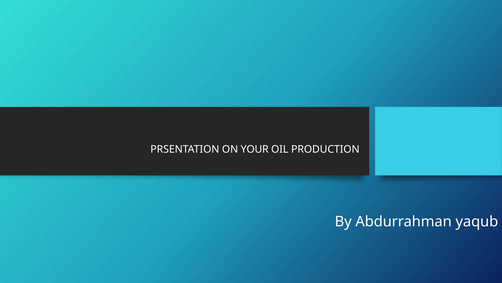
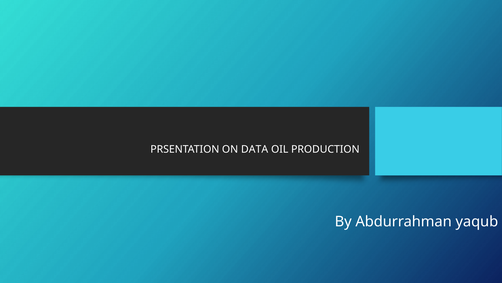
YOUR: YOUR -> DATA
